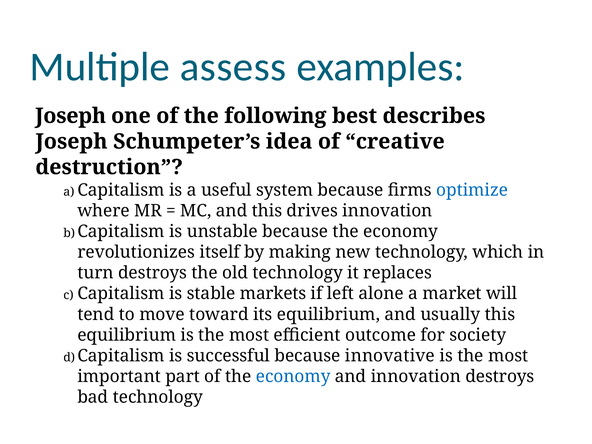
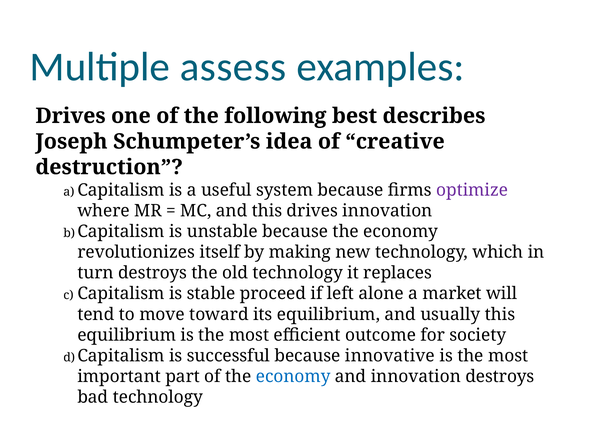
Joseph at (71, 116): Joseph -> Drives
optimize colour: blue -> purple
markets: markets -> proceed
